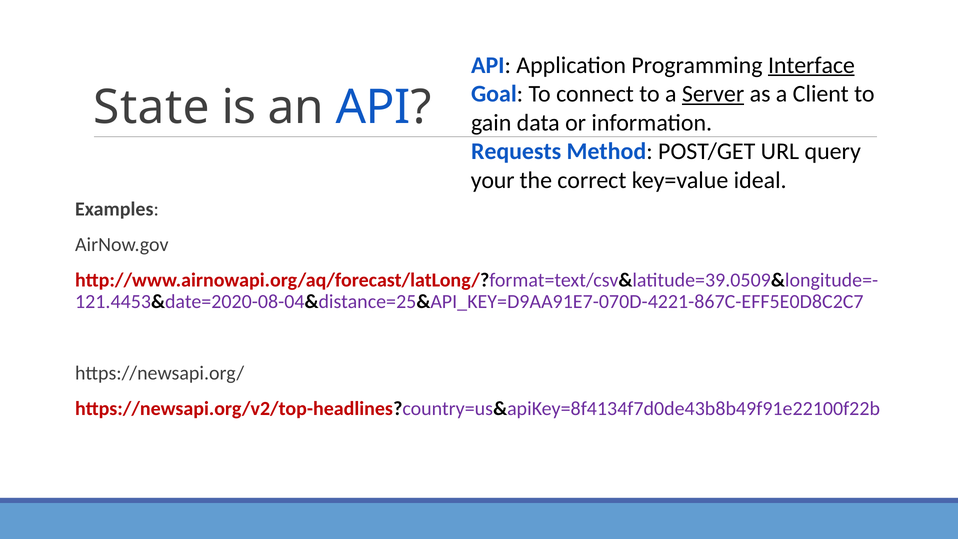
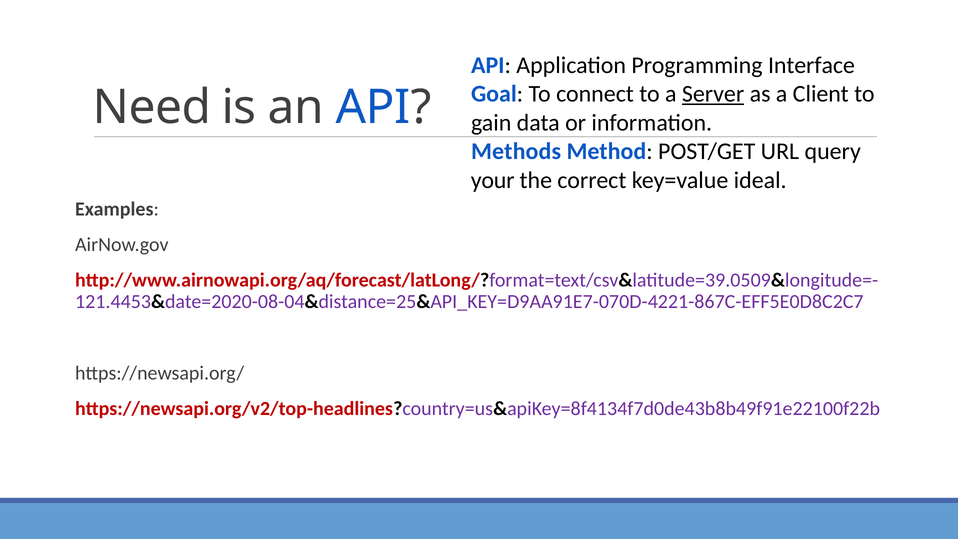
Interface underline: present -> none
State: State -> Need
Requests: Requests -> Methods
